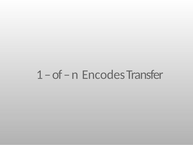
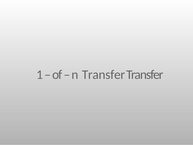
n Encodes: Encodes -> Transfer
